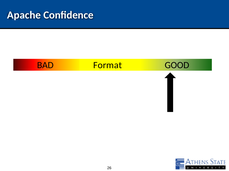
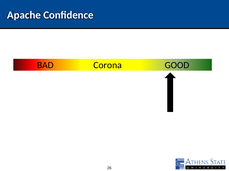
Format: Format -> Corona
